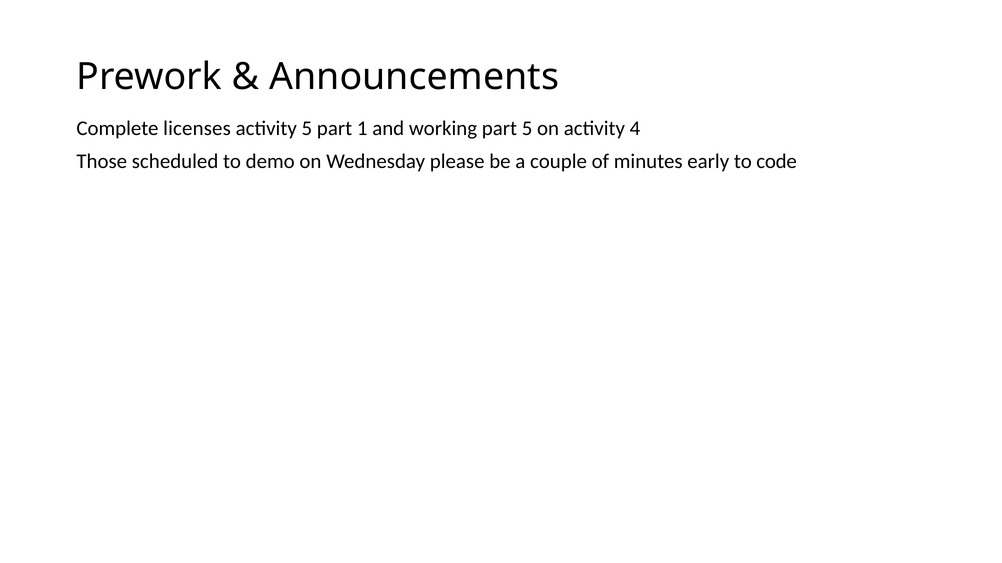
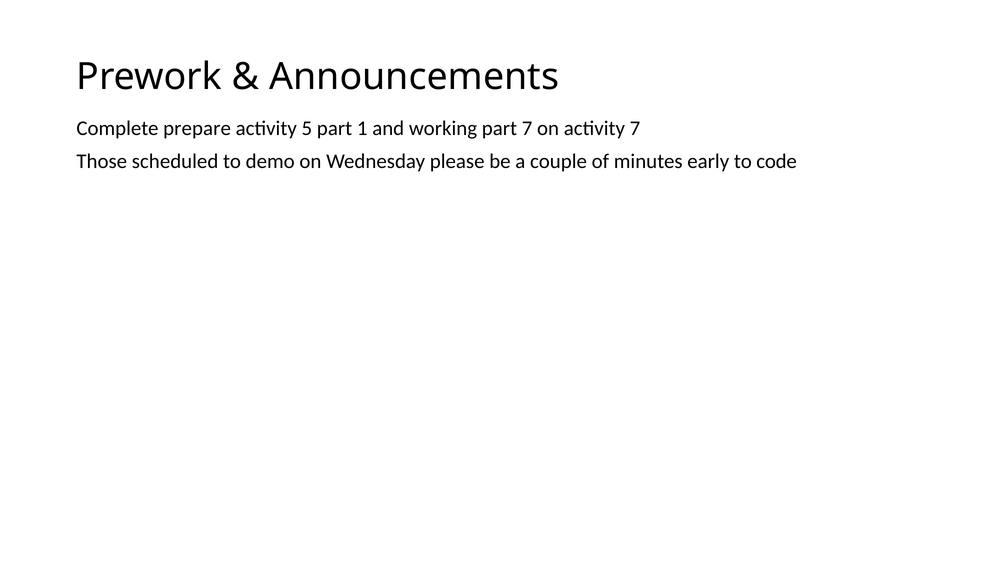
licenses: licenses -> prepare
part 5: 5 -> 7
activity 4: 4 -> 7
